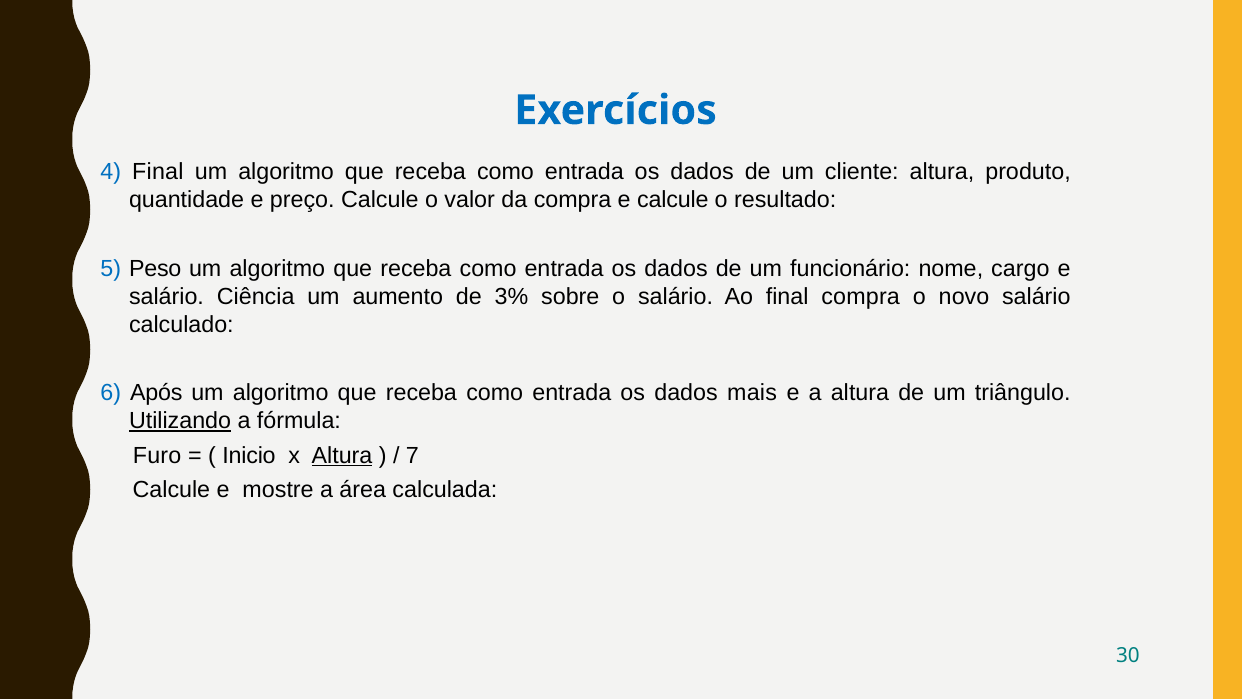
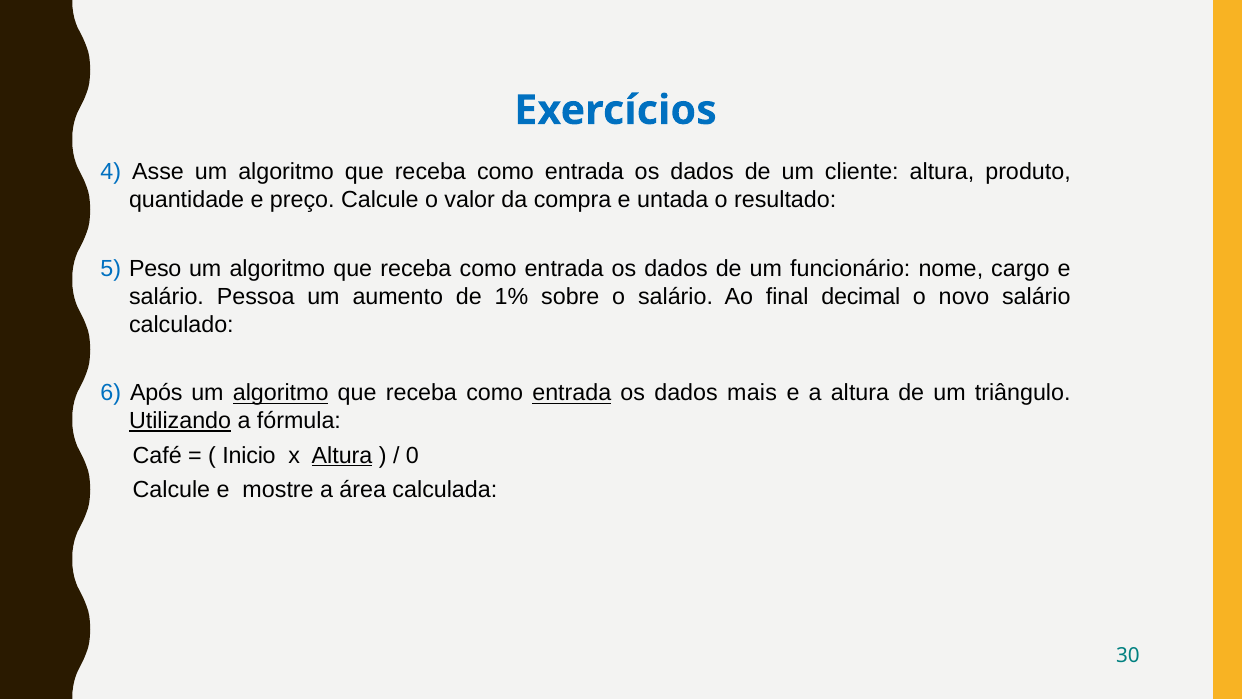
4 Final: Final -> Asse
e calcule: calcule -> untada
Ciência: Ciência -> Pessoa
3%: 3% -> 1%
final compra: compra -> decimal
algoritmo at (281, 393) underline: none -> present
entrada at (572, 393) underline: none -> present
Furo: Furo -> Café
7: 7 -> 0
